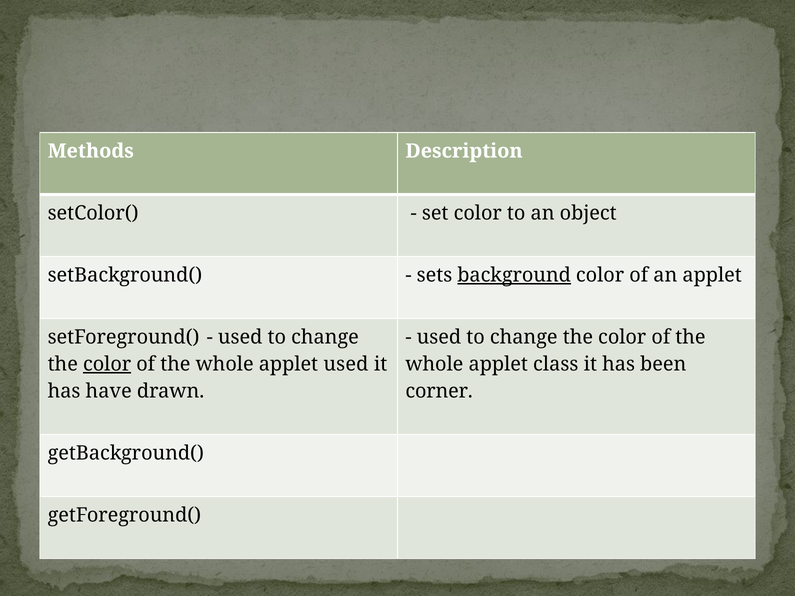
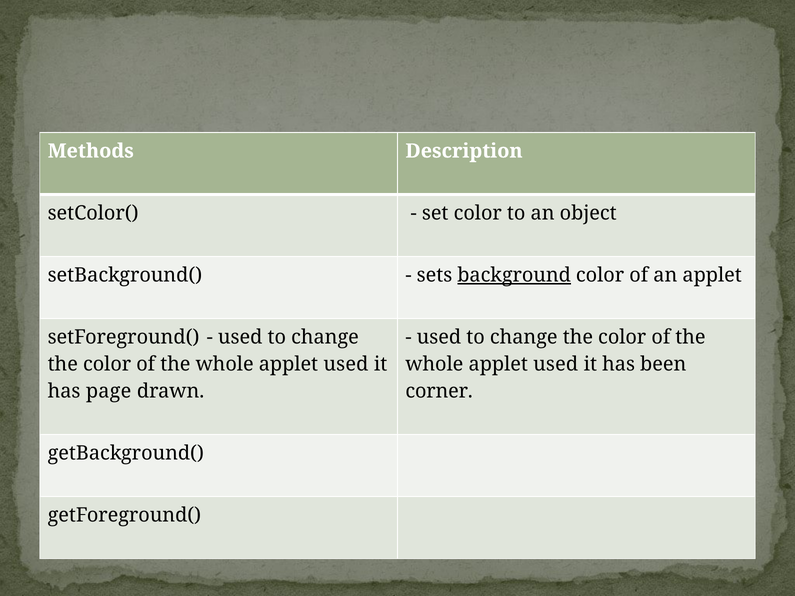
color at (107, 364) underline: present -> none
class at (556, 364): class -> used
have: have -> page
